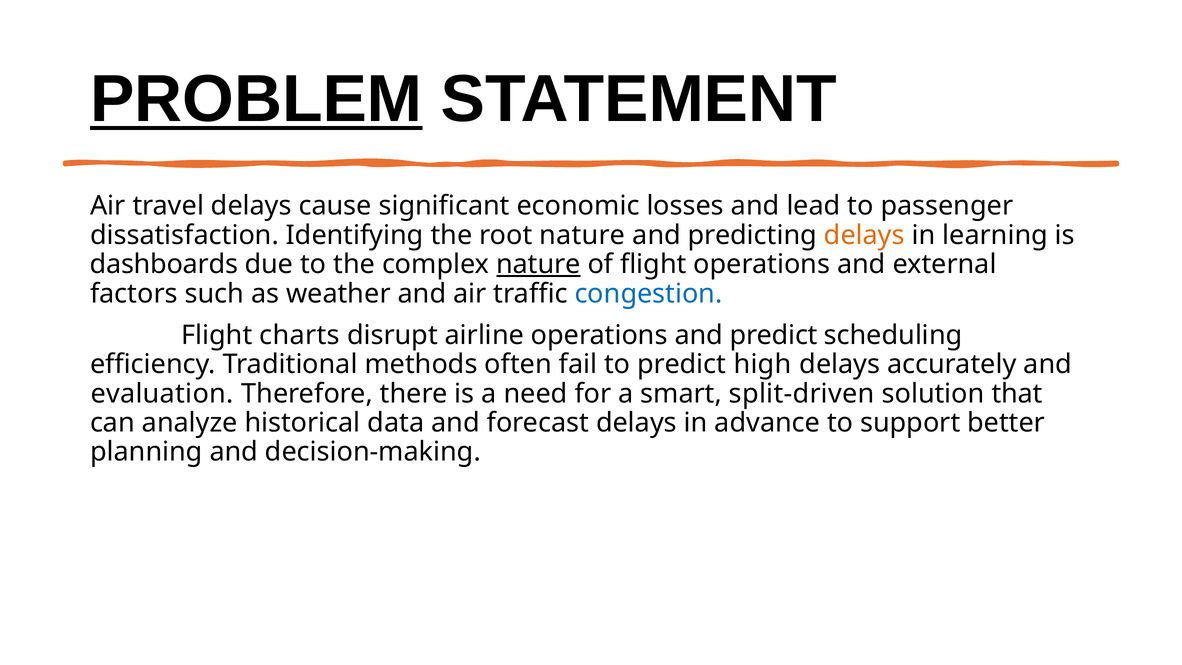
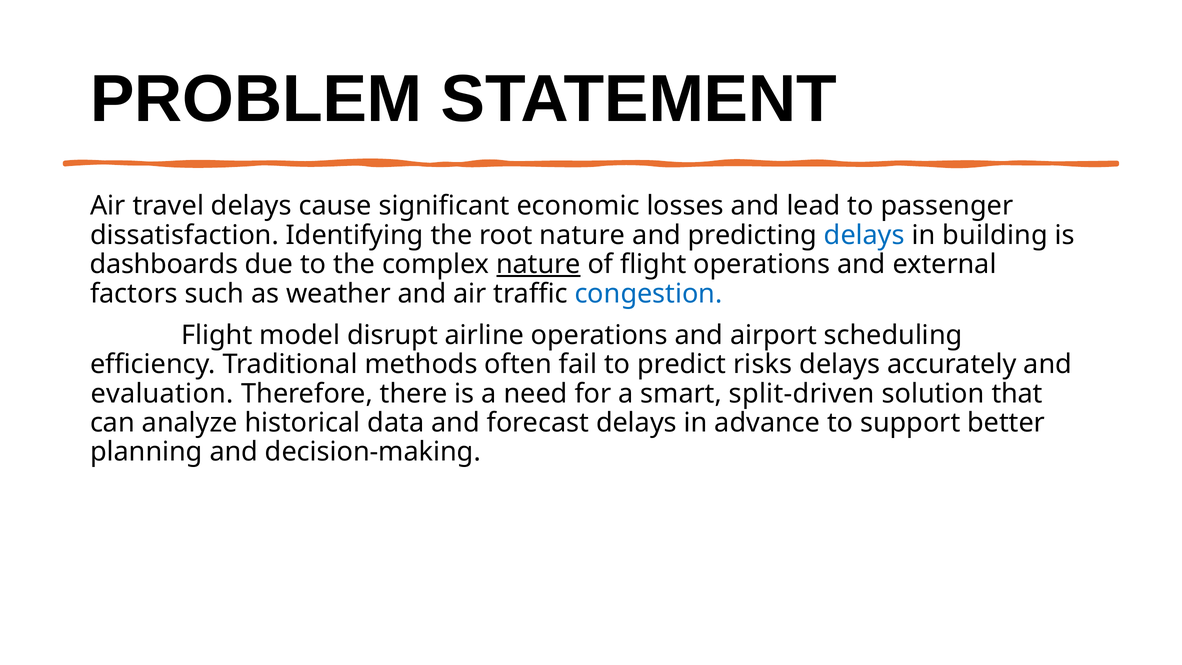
PROBLEM underline: present -> none
delays at (864, 235) colour: orange -> blue
learning: learning -> building
charts: charts -> model
and predict: predict -> airport
high: high -> risks
